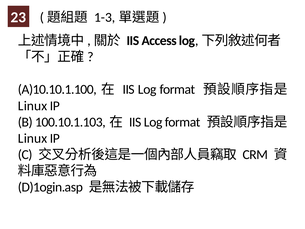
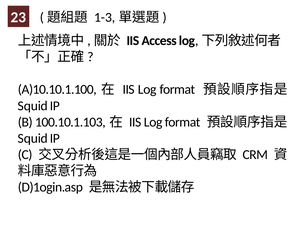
Linux at (33, 106): Linux -> Squid
Linux at (33, 138): Linux -> Squid
